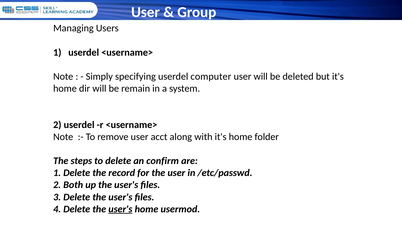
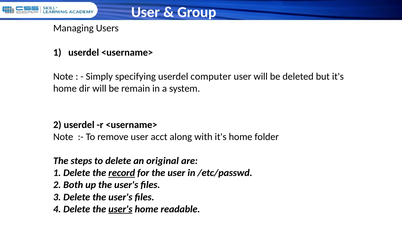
confirm: confirm -> original
record underline: none -> present
usermod: usermod -> readable
